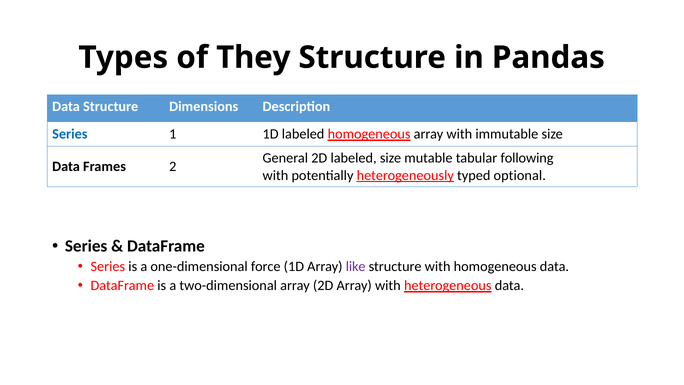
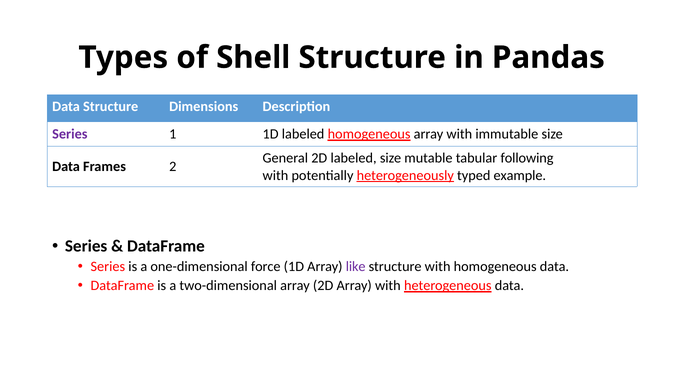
They: They -> Shell
Series at (70, 134) colour: blue -> purple
optional: optional -> example
